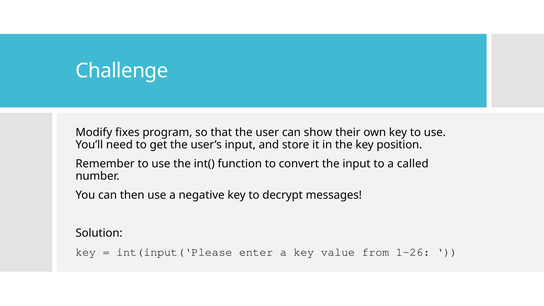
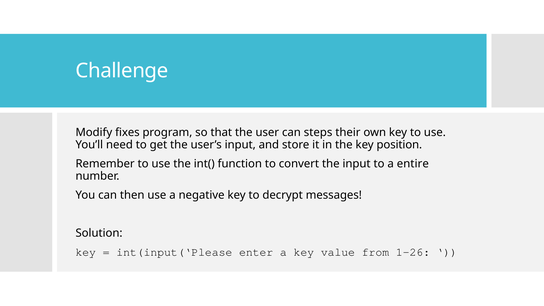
show: show -> steps
called: called -> entire
